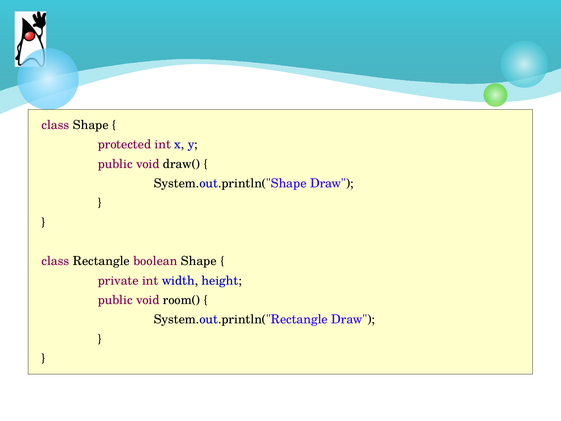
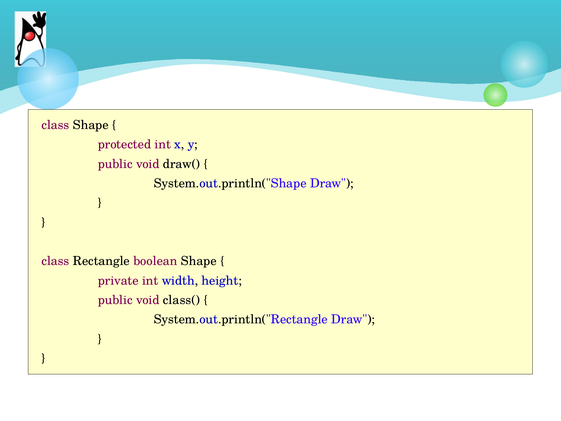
room(: room( -> class(
